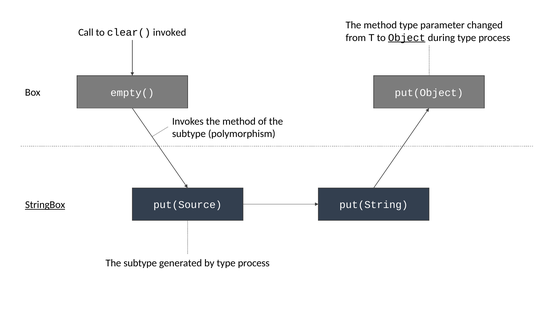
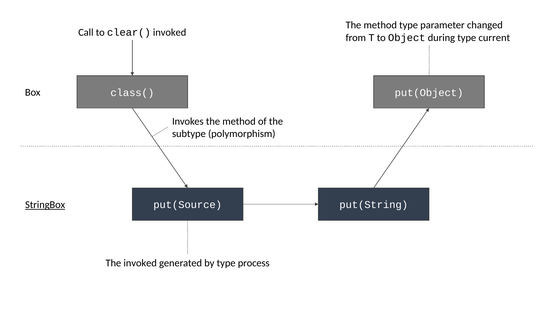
Object underline: present -> none
during type process: process -> current
empty(: empty( -> class(
subtype at (140, 263): subtype -> invoked
